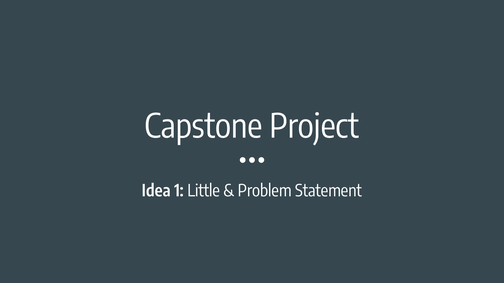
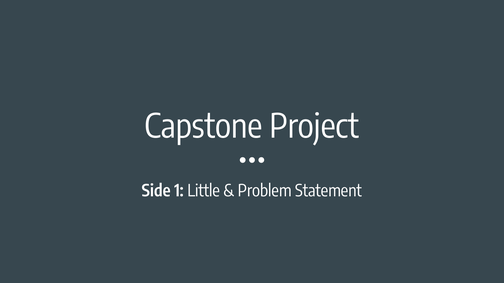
Idea: Idea -> Side
